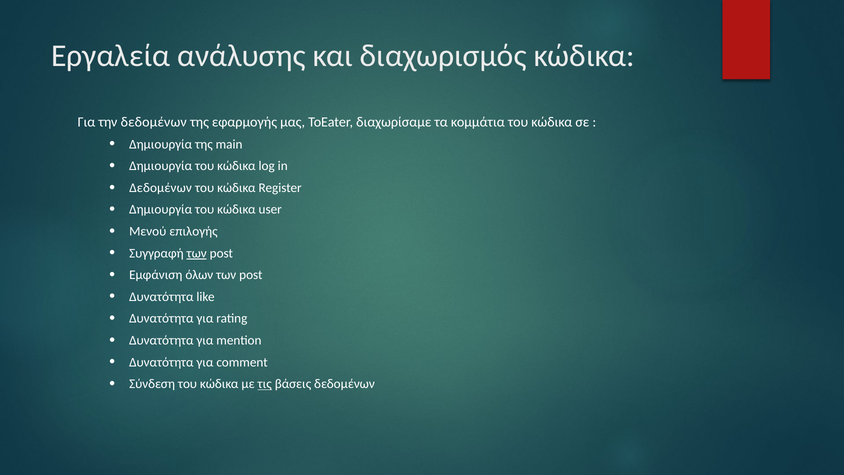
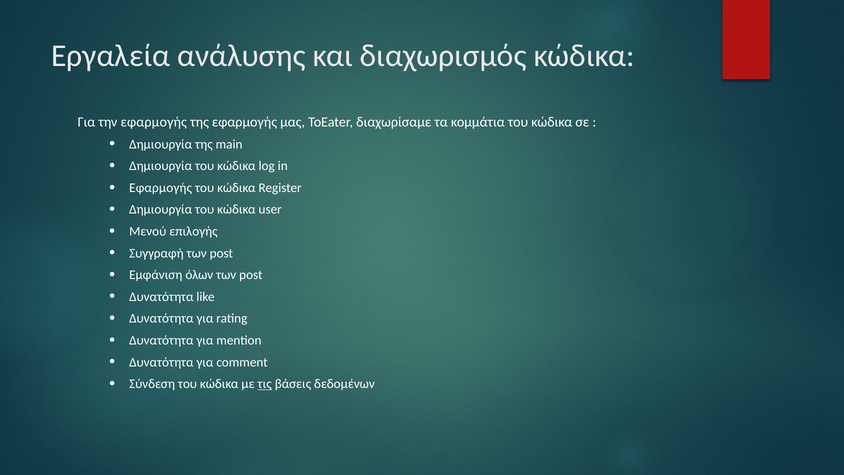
την δεδομένων: δεδομένων -> εφαρμογής
Δεδομένων at (161, 188): Δεδομένων -> Εφαρμογής
των at (197, 253) underline: present -> none
